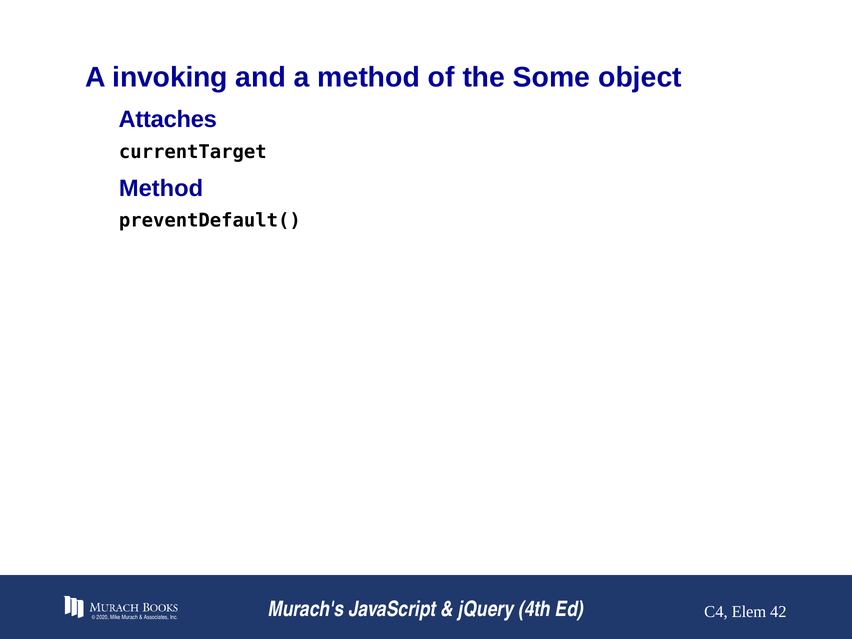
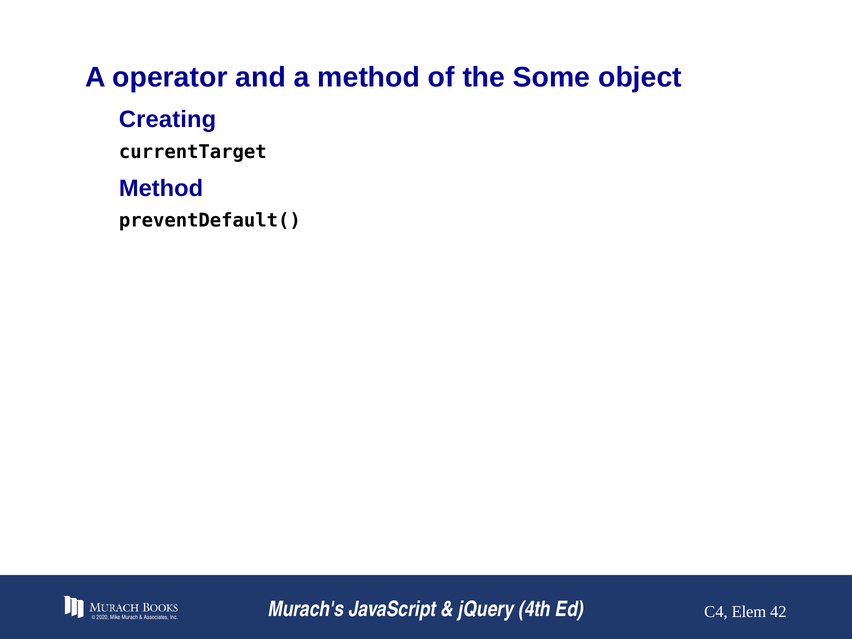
invoking: invoking -> operator
Attaches: Attaches -> Creating
